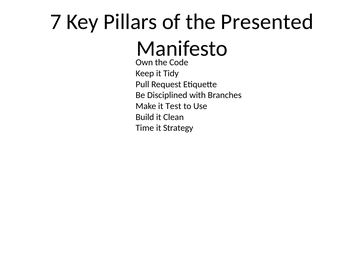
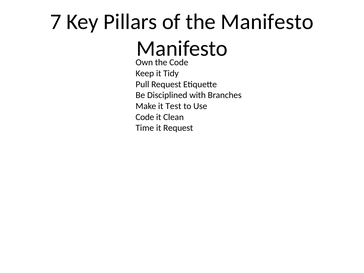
the Presented: Presented -> Manifesto
Build at (145, 117): Build -> Code
it Strategy: Strategy -> Request
